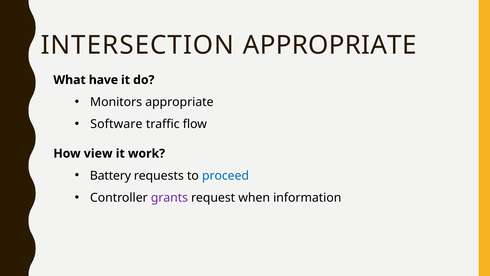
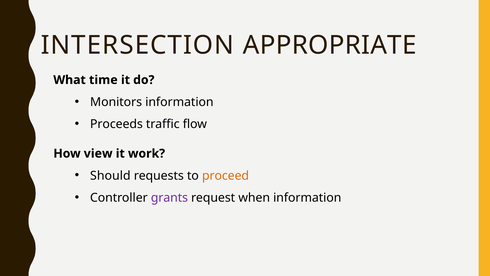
have: have -> time
Monitors appropriate: appropriate -> information
Software: Software -> Proceeds
Battery: Battery -> Should
proceed colour: blue -> orange
